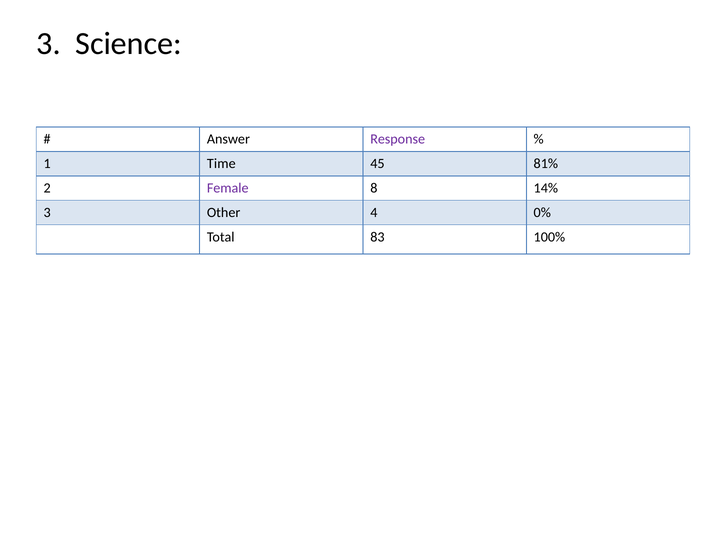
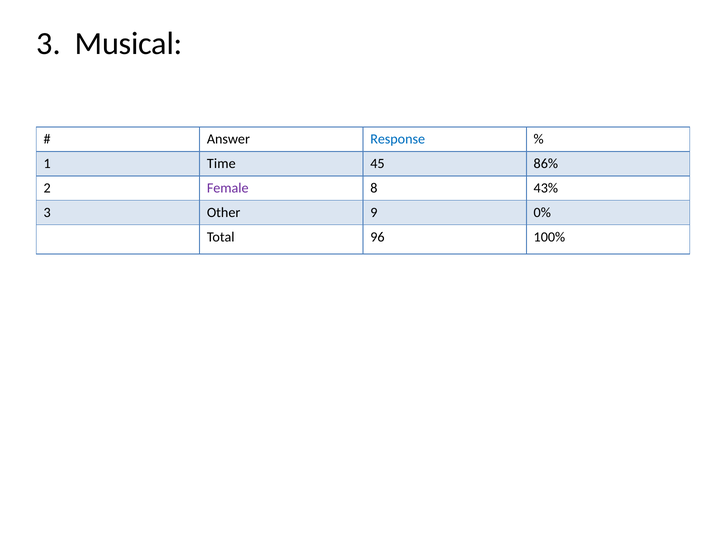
Science: Science -> Musical
Response colour: purple -> blue
81%: 81% -> 86%
14%: 14% -> 43%
4: 4 -> 9
83: 83 -> 96
